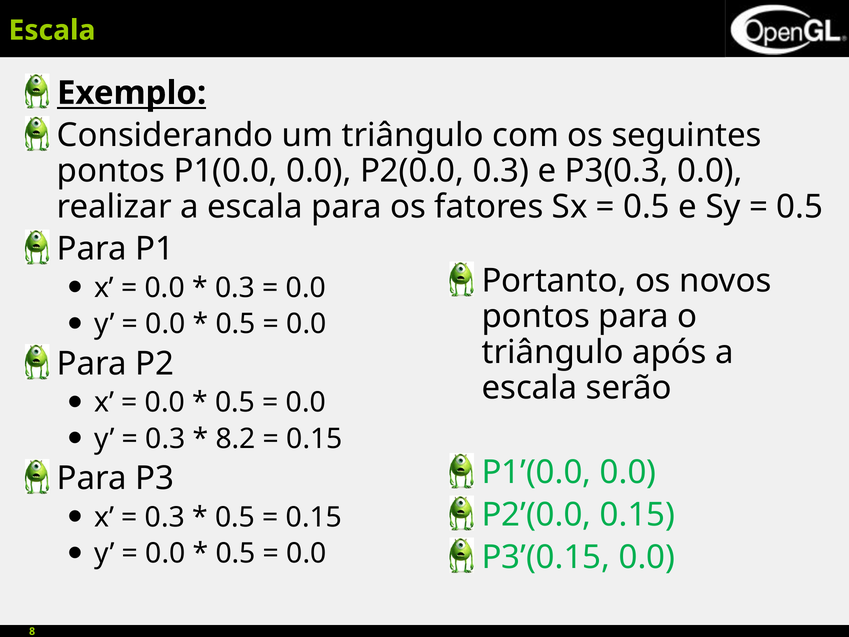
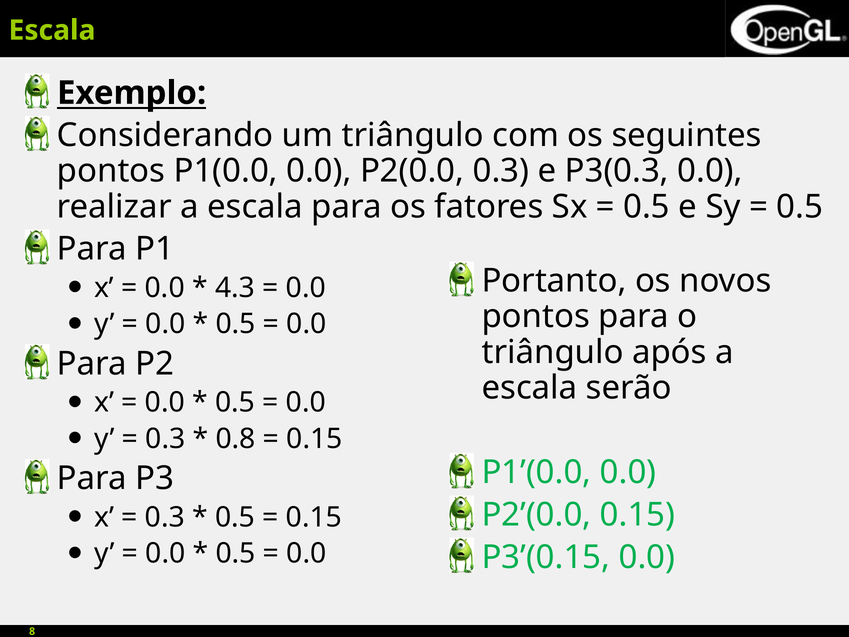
0.3 at (235, 288): 0.3 -> 4.3
8.2: 8.2 -> 0.8
